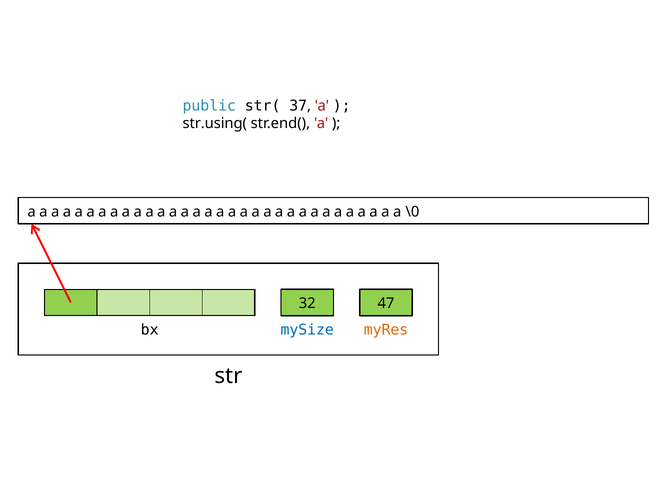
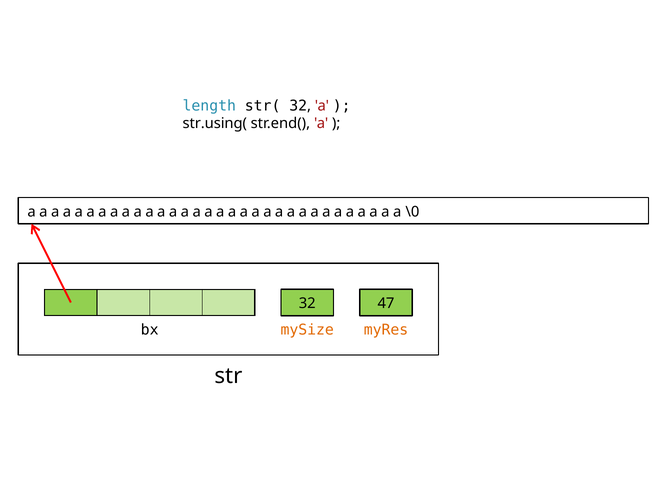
public: public -> length
str( 37: 37 -> 32
mySize colour: blue -> orange
